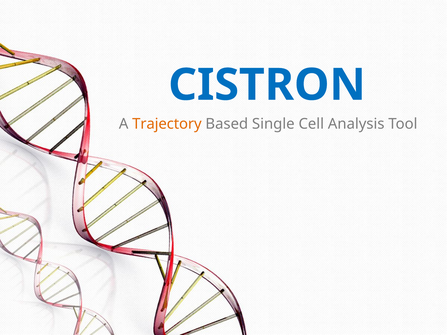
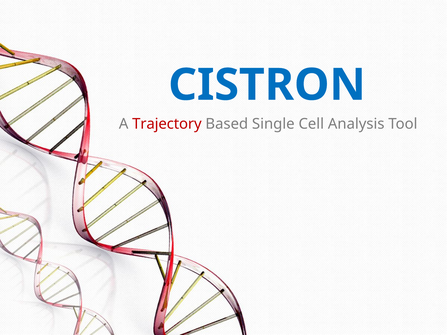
Trajectory colour: orange -> red
